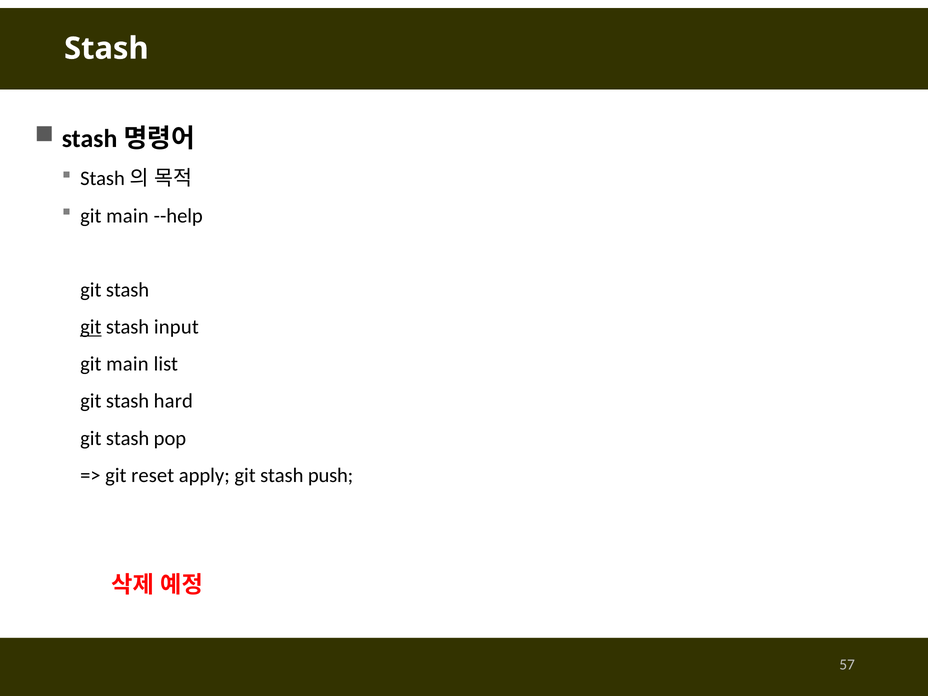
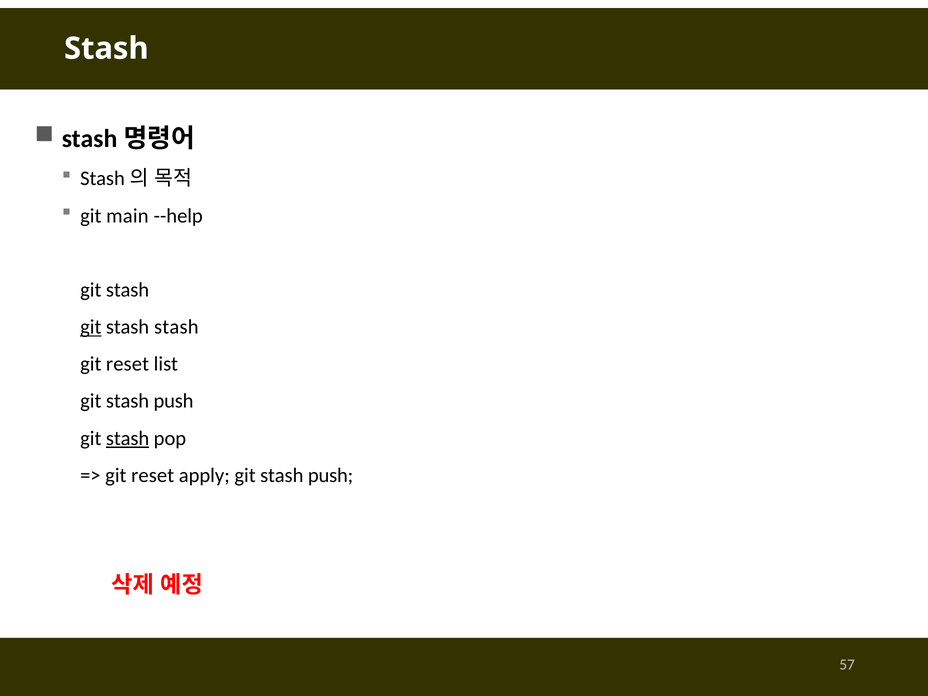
stash input: input -> stash
main at (127, 364): main -> reset
hard at (173, 401): hard -> push
stash at (128, 438) underline: none -> present
